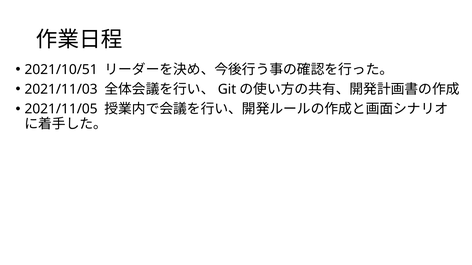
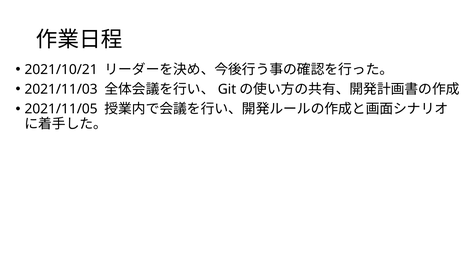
2021/10/51: 2021/10/51 -> 2021/10/21
